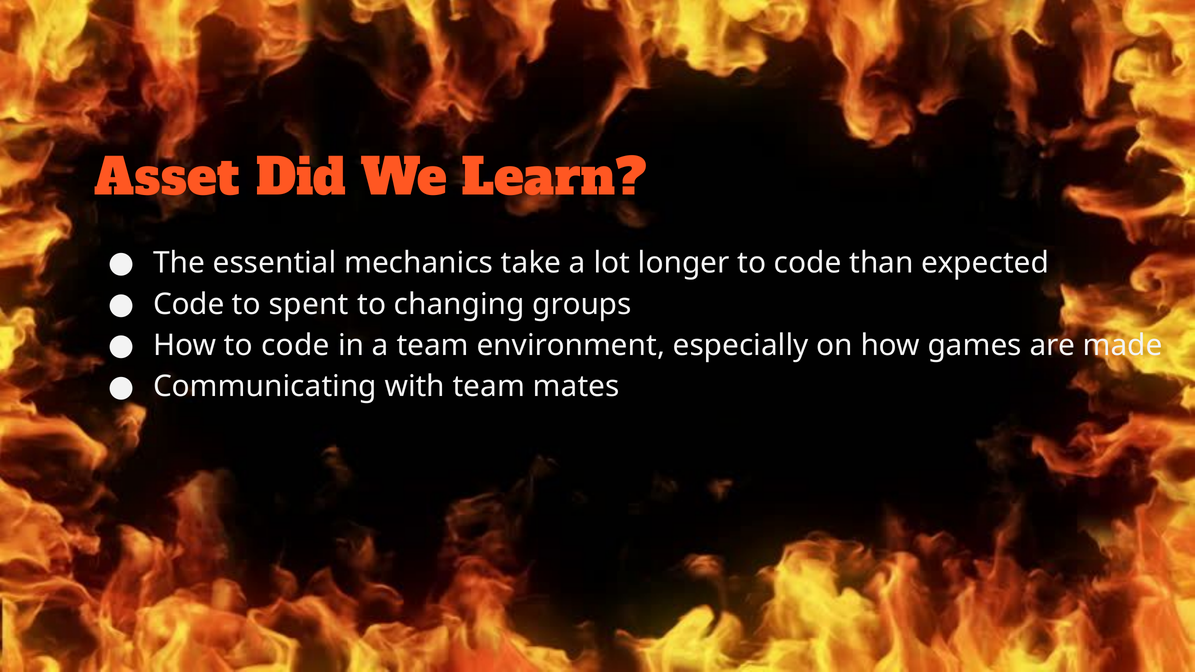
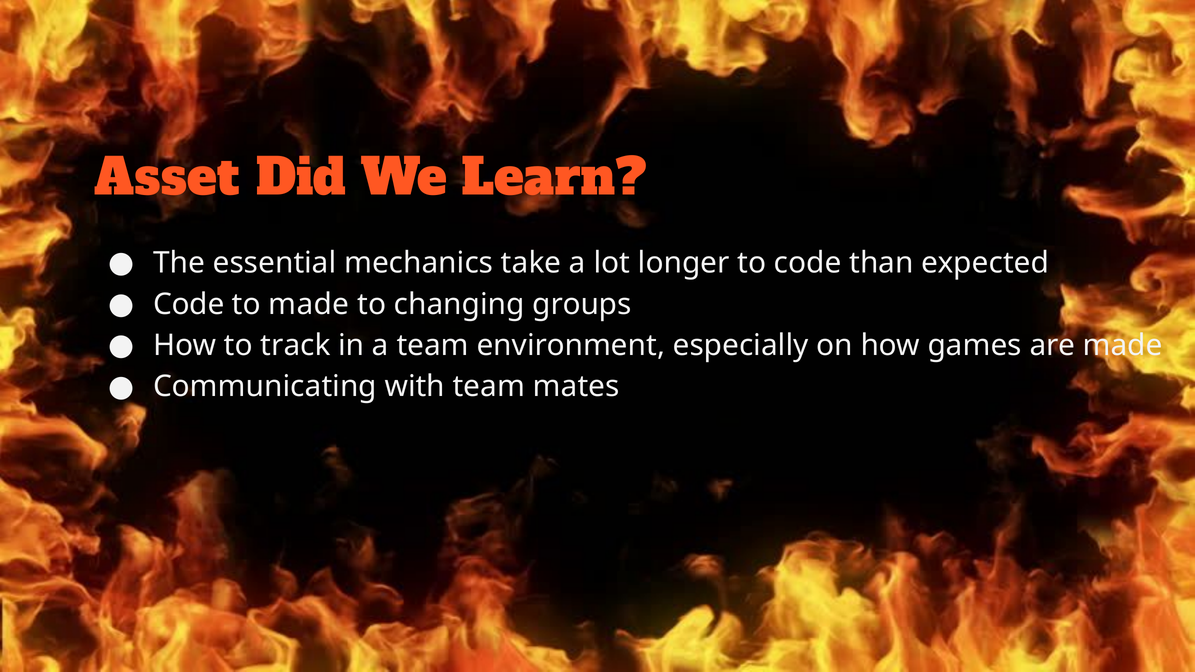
to spent: spent -> made
How to code: code -> track
